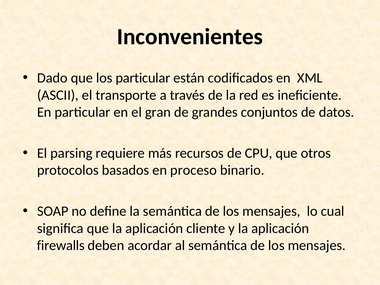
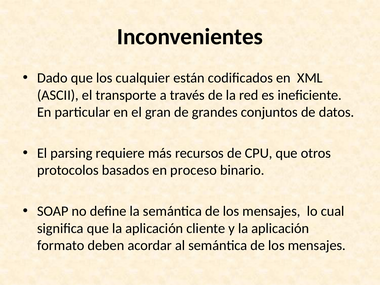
los particular: particular -> cualquier
firewalls: firewalls -> formato
